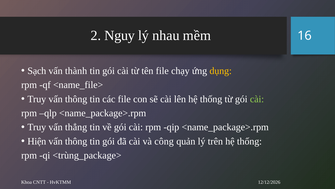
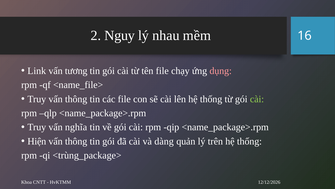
Sạch: Sạch -> Link
thành: thành -> tương
dụng colour: yellow -> pink
thẳng: thẳng -> nghĩa
công: công -> dàng
